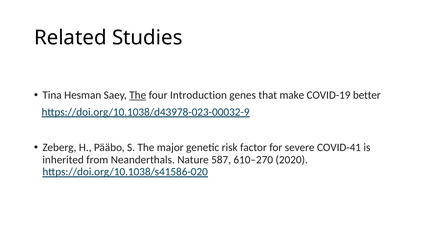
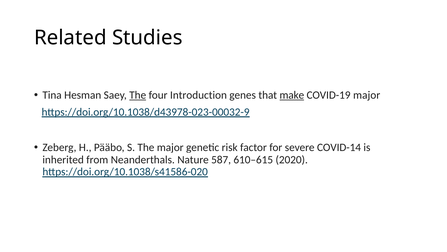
make underline: none -> present
COVID-19 better: better -> major
COVID-41: COVID-41 -> COVID-14
610–270: 610–270 -> 610–615
